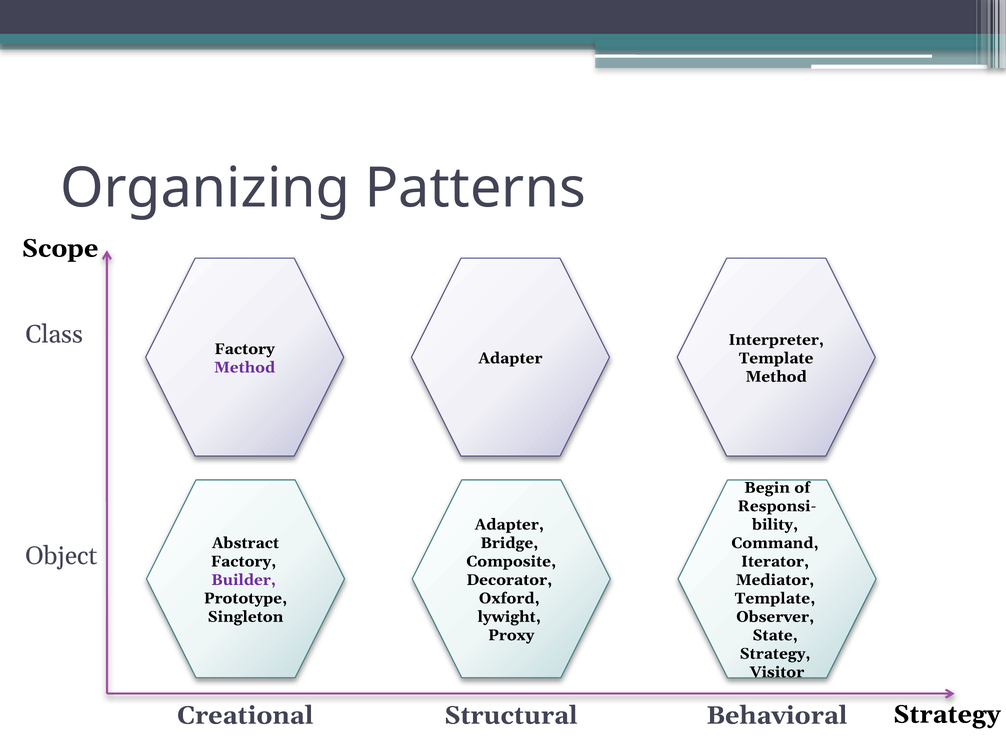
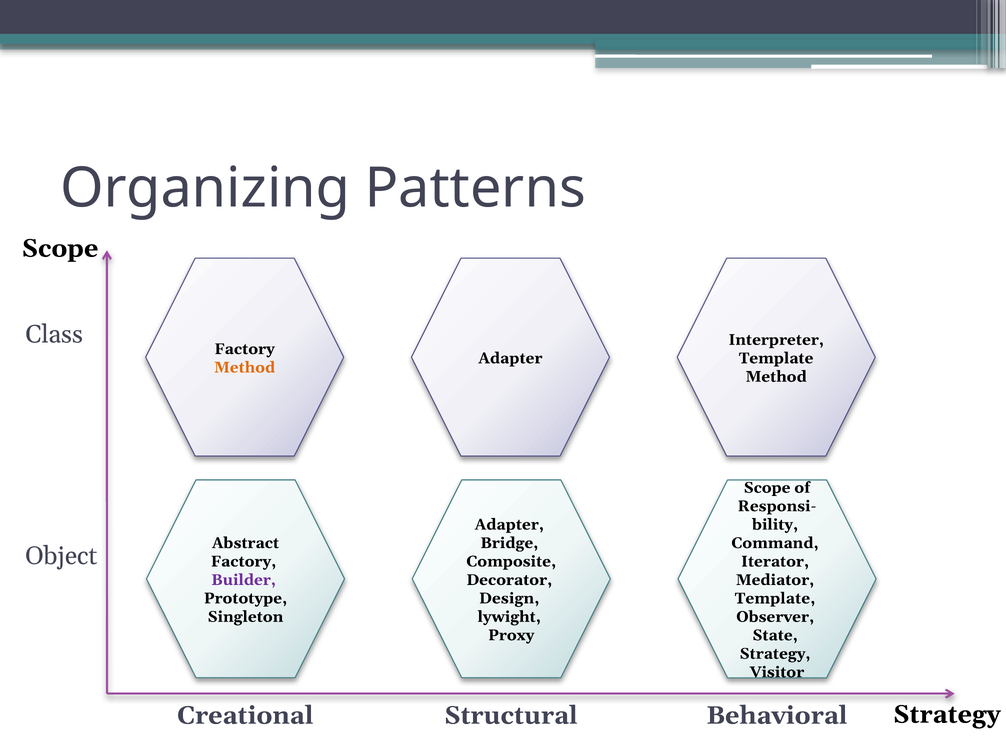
Method at (245, 368) colour: purple -> orange
Begin at (767, 488): Begin -> Scope
Oxford: Oxford -> Design
